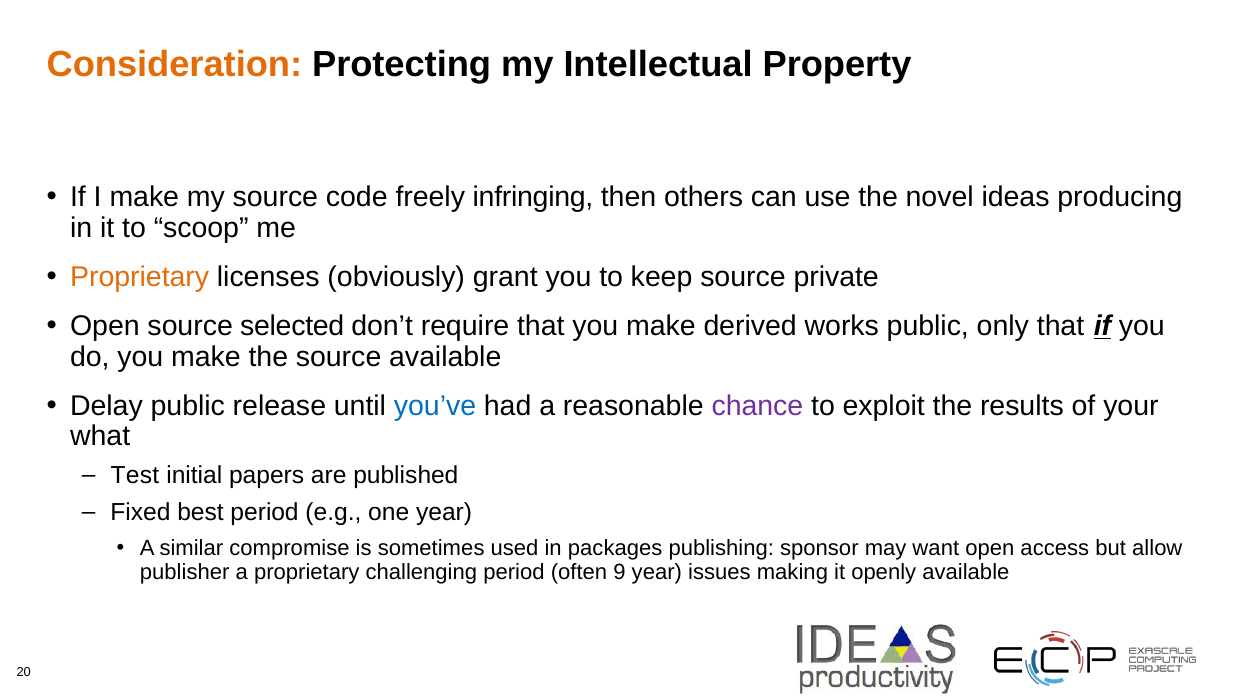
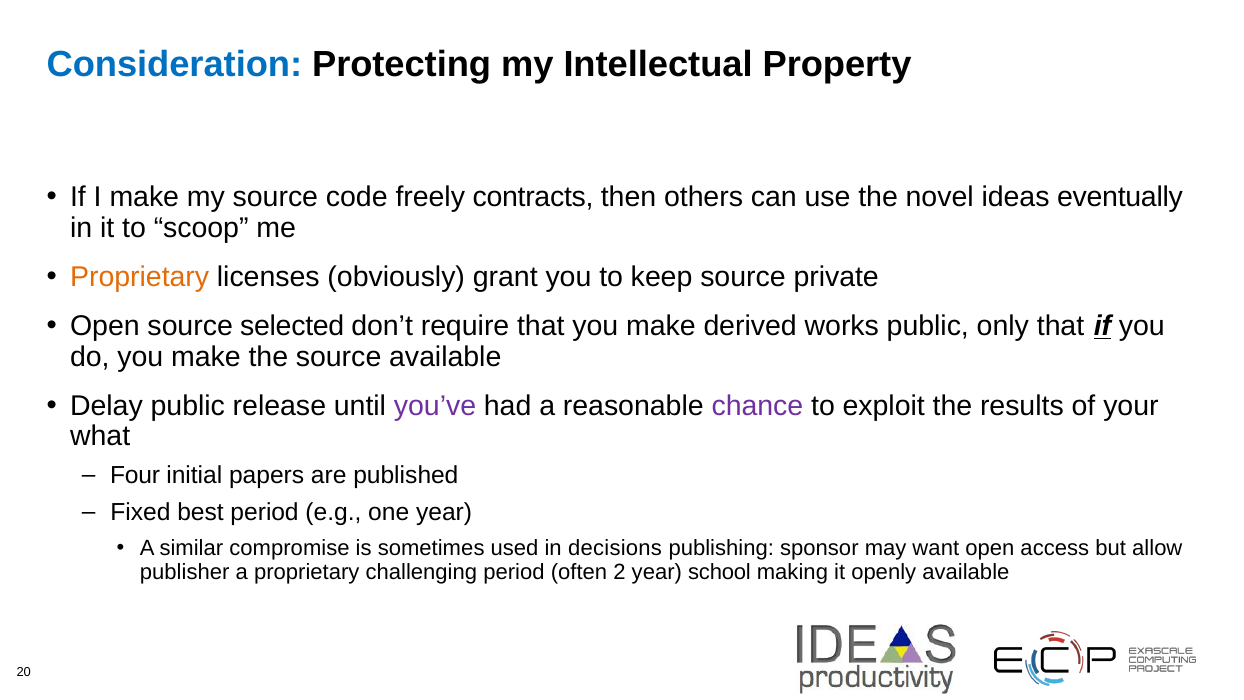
Consideration colour: orange -> blue
infringing: infringing -> contracts
producing: producing -> eventually
you’ve colour: blue -> purple
Test: Test -> Four
packages: packages -> decisions
9: 9 -> 2
issues: issues -> school
